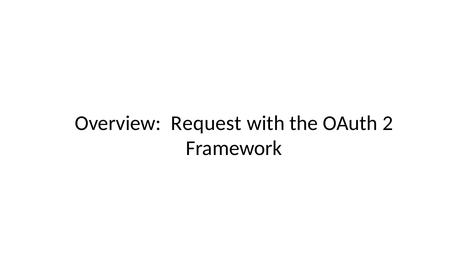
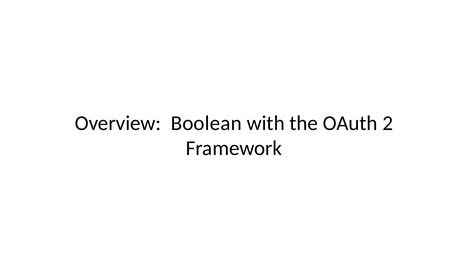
Request: Request -> Boolean
